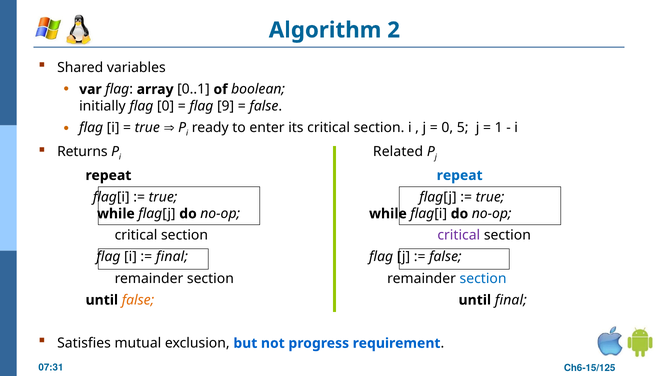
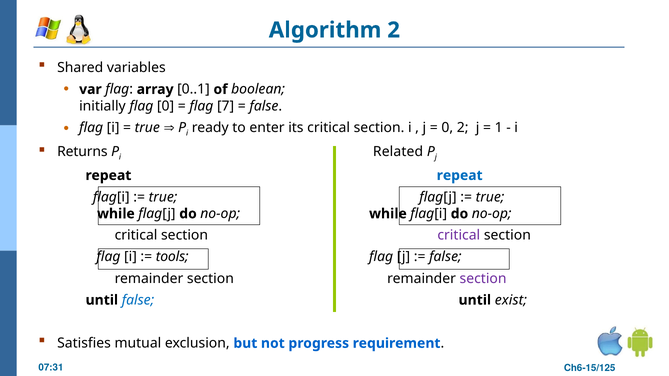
9: 9 -> 7
0 5: 5 -> 2
final at (172, 257): final -> tools
section at (483, 279) colour: blue -> purple
false at (138, 300) colour: orange -> blue
until final: final -> exist
